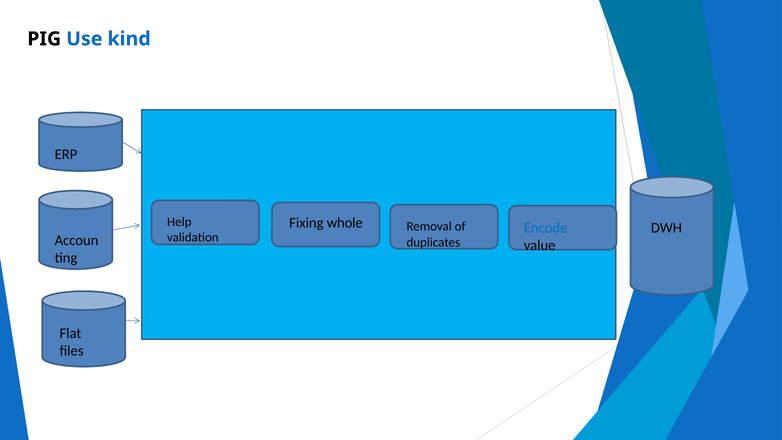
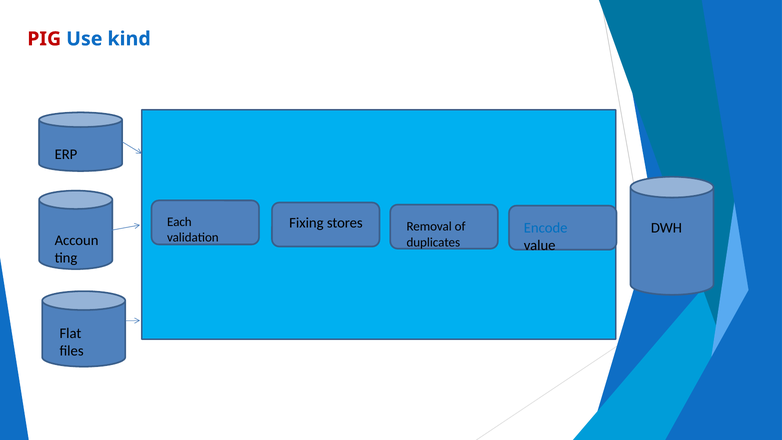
PIG colour: black -> red
Help: Help -> Each
whole: whole -> stores
